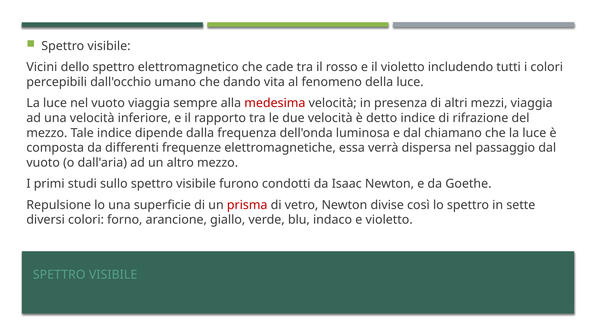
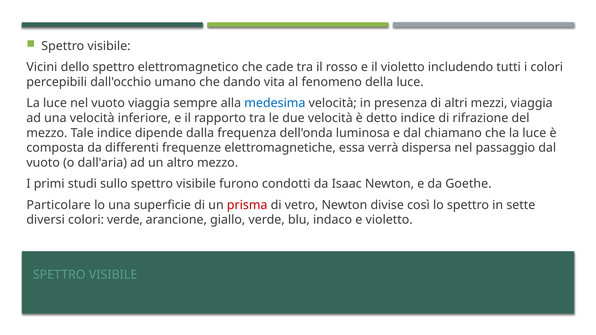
medesima colour: red -> blue
Repulsione: Repulsione -> Particolare
colori forno: forno -> verde
